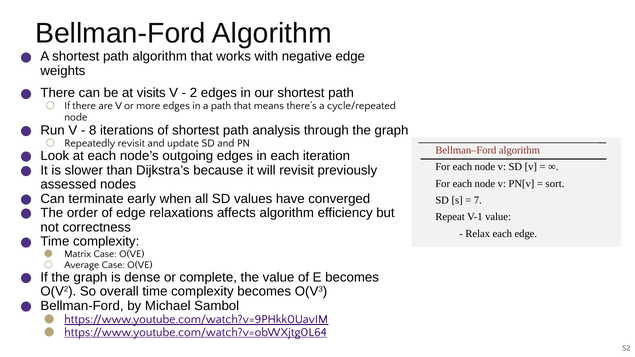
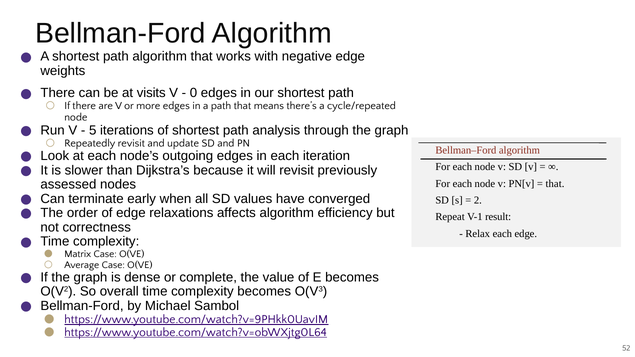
2: 2 -> 0
8: 8 -> 5
sort at (555, 184): sort -> that
7: 7 -> 2
V-1 value: value -> result
